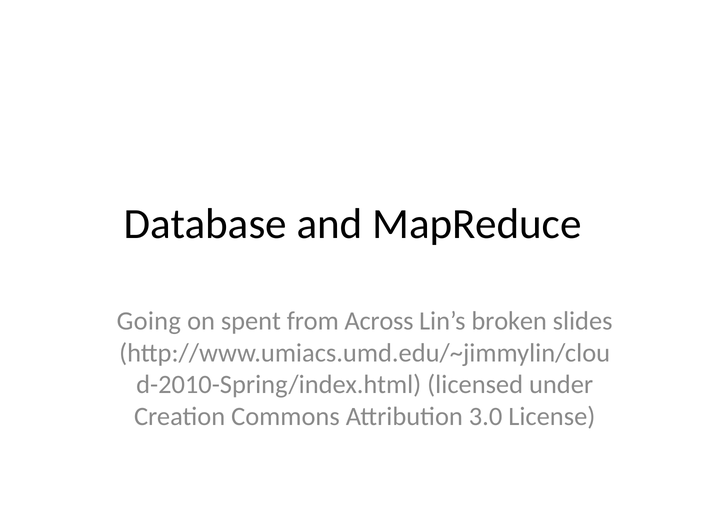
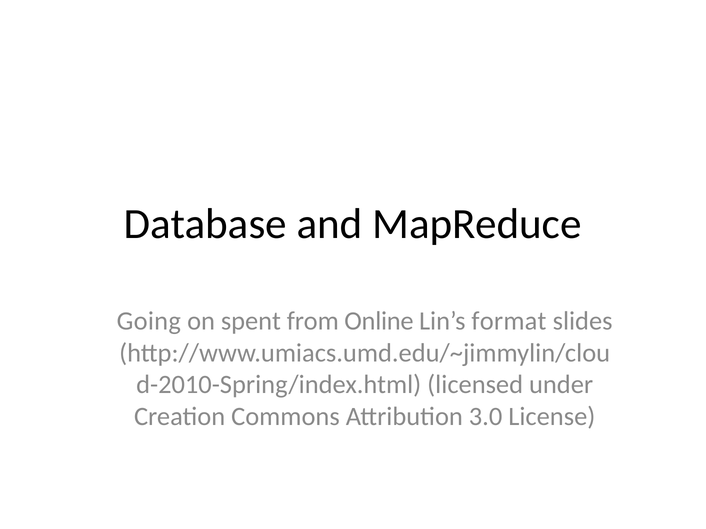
Across: Across -> Online
broken: broken -> format
